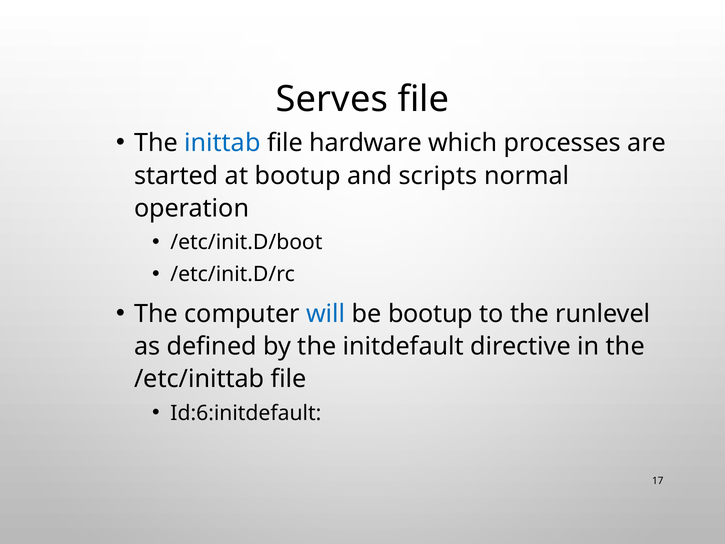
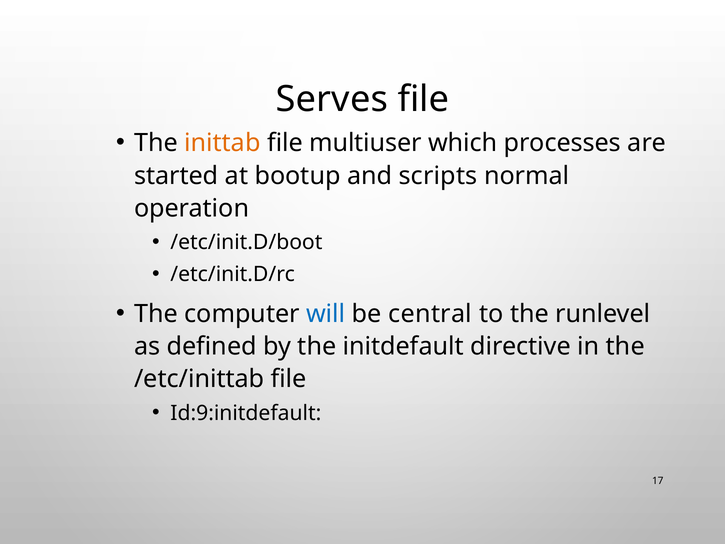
inittab colour: blue -> orange
hardware: hardware -> multiuser
be bootup: bootup -> central
Id:6:initdefault: Id:6:initdefault -> Id:9:initdefault
